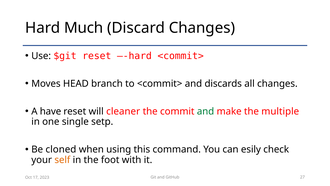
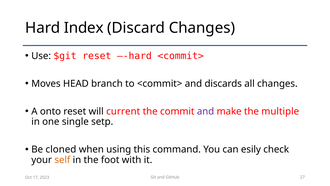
Much: Much -> Index
have: have -> onto
cleaner: cleaner -> current
and at (206, 111) colour: green -> purple
